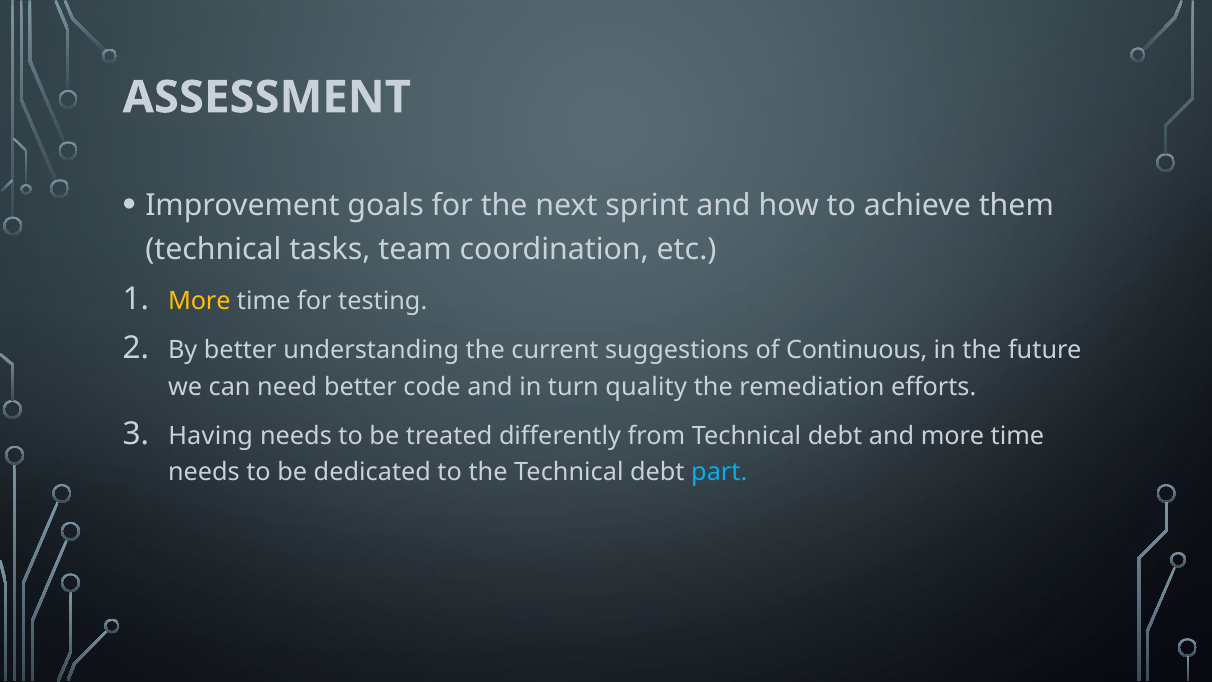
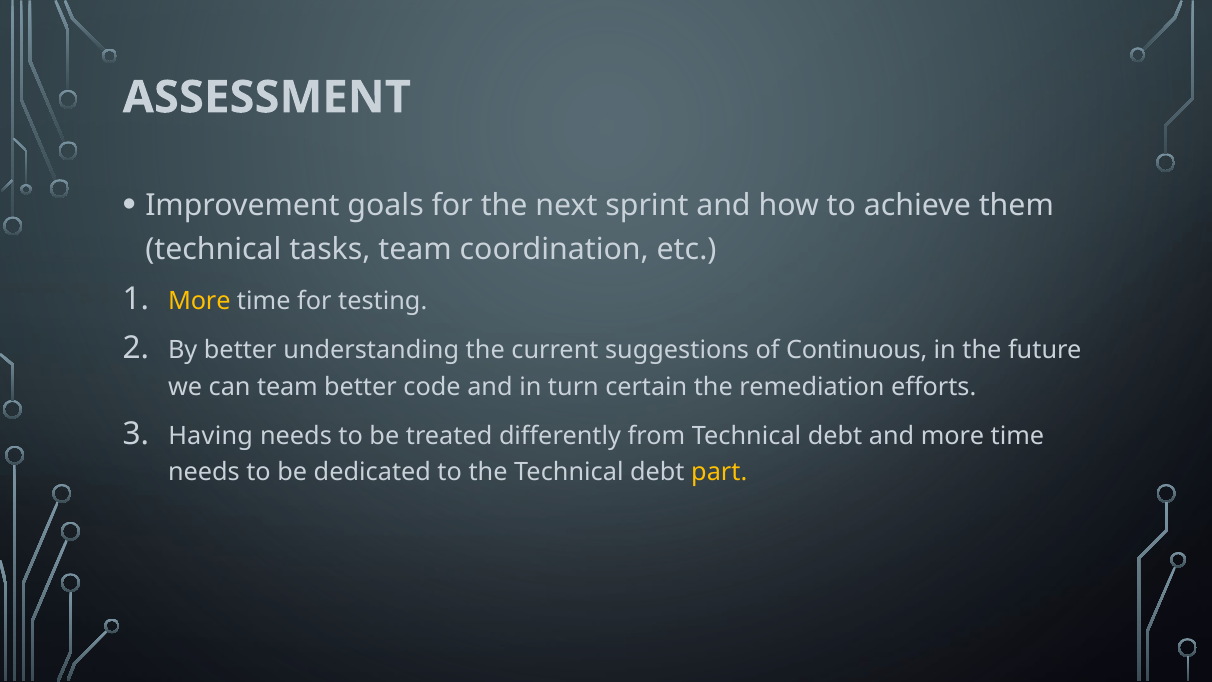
can need: need -> team
quality: quality -> certain
part colour: light blue -> yellow
